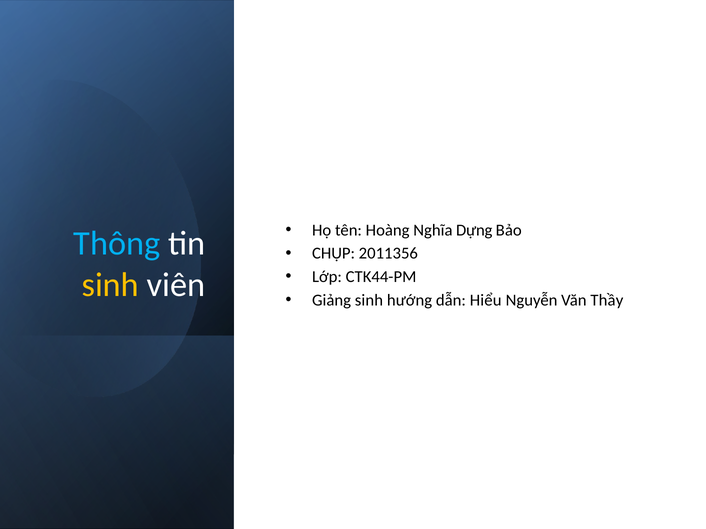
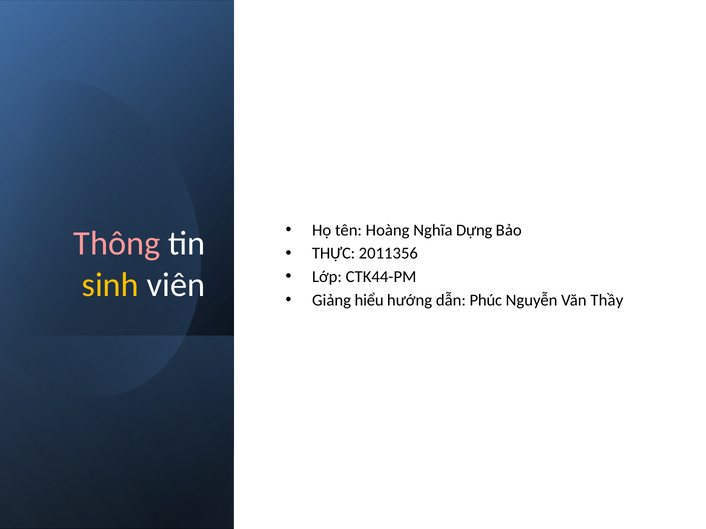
Thông colour: light blue -> pink
CHỤP: CHỤP -> THỰC
Giảng sinh: sinh -> hiểu
Hiểu: Hiểu -> Phúc
